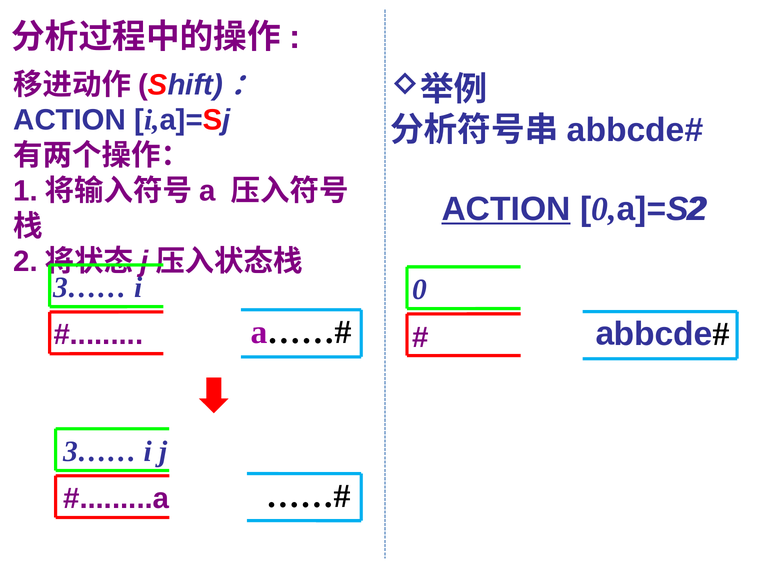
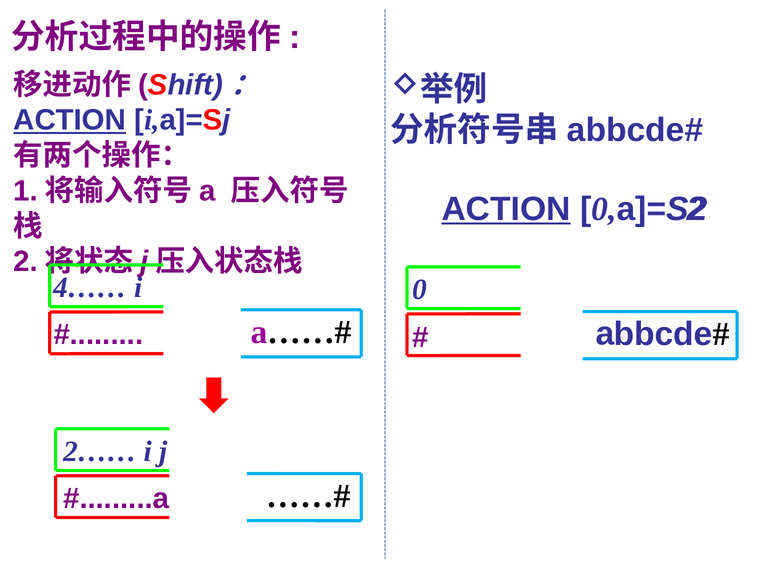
ACTION at (70, 120) underline: none -> present
3…… at (90, 288): 3…… -> 4……
3…… at (100, 452): 3…… -> 2……
